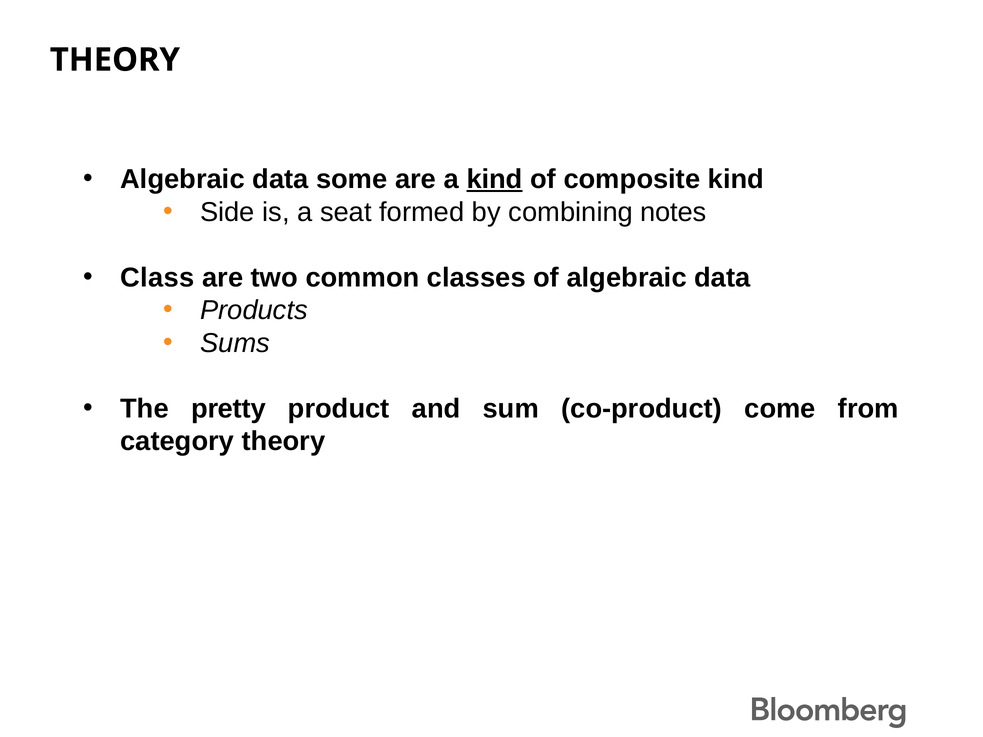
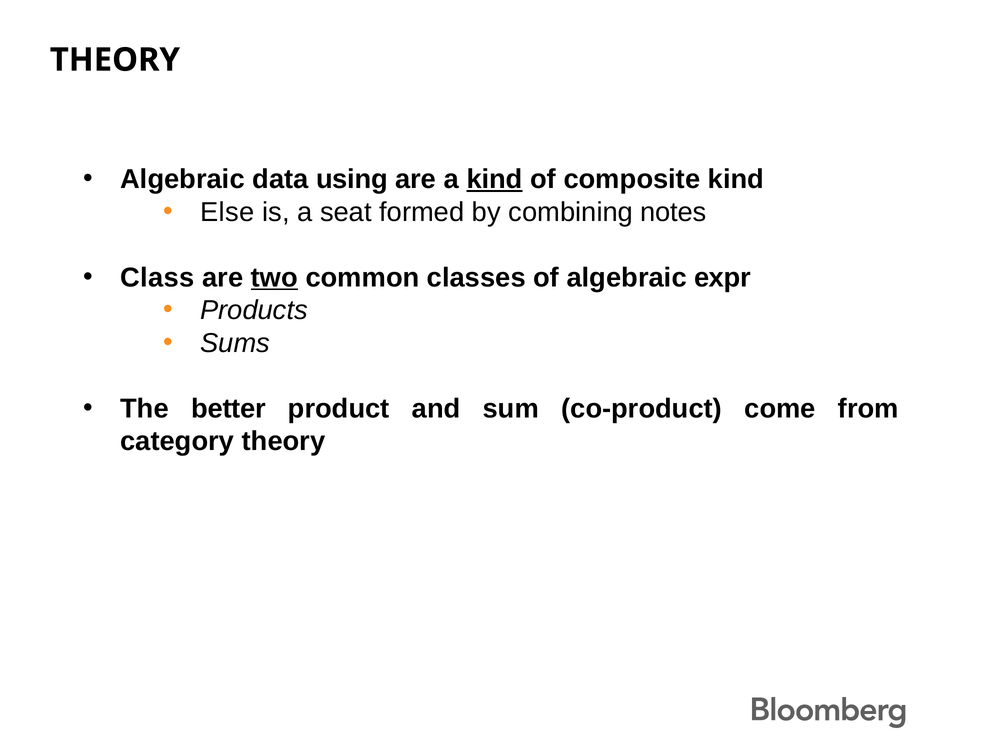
some: some -> using
Side: Side -> Else
two underline: none -> present
of algebraic data: data -> expr
pretty: pretty -> better
